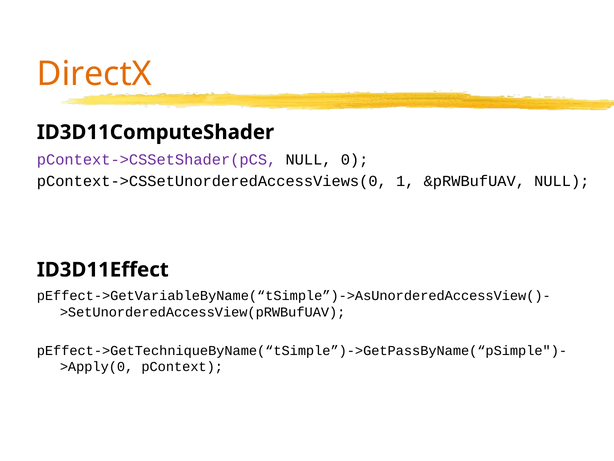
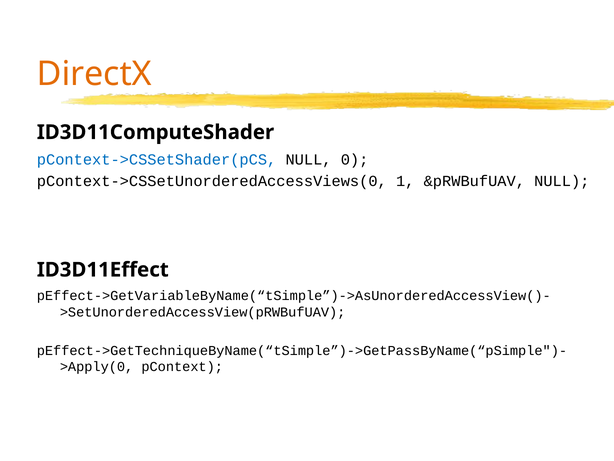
pContext->CSSetShader(pCS colour: purple -> blue
